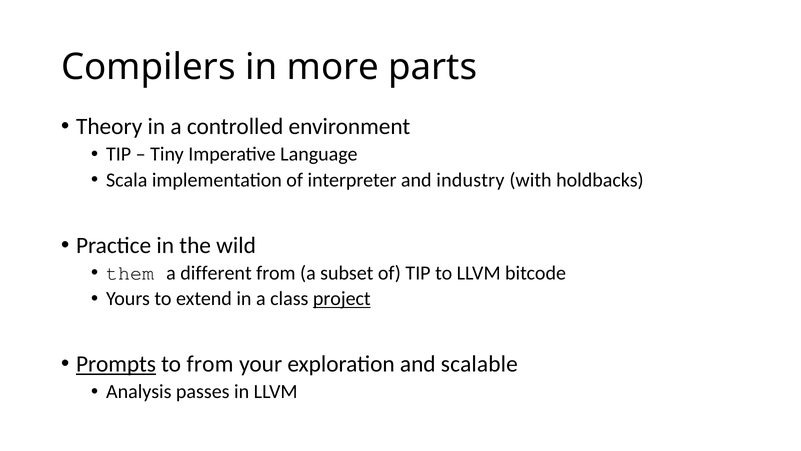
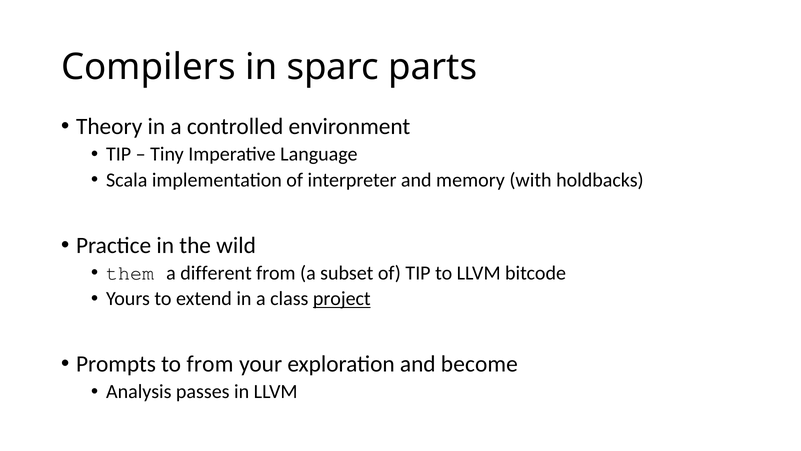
more: more -> sparc
industry: industry -> memory
Prompts underline: present -> none
scalable: scalable -> become
